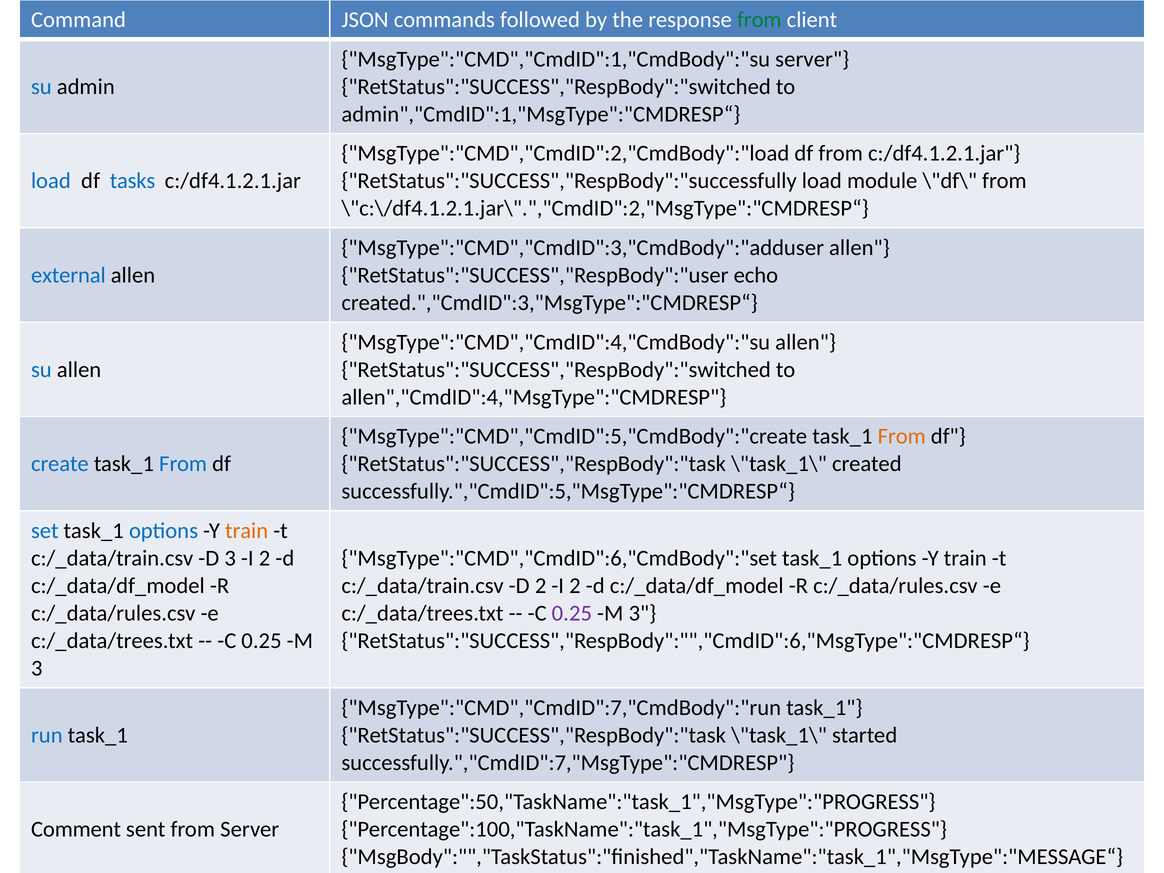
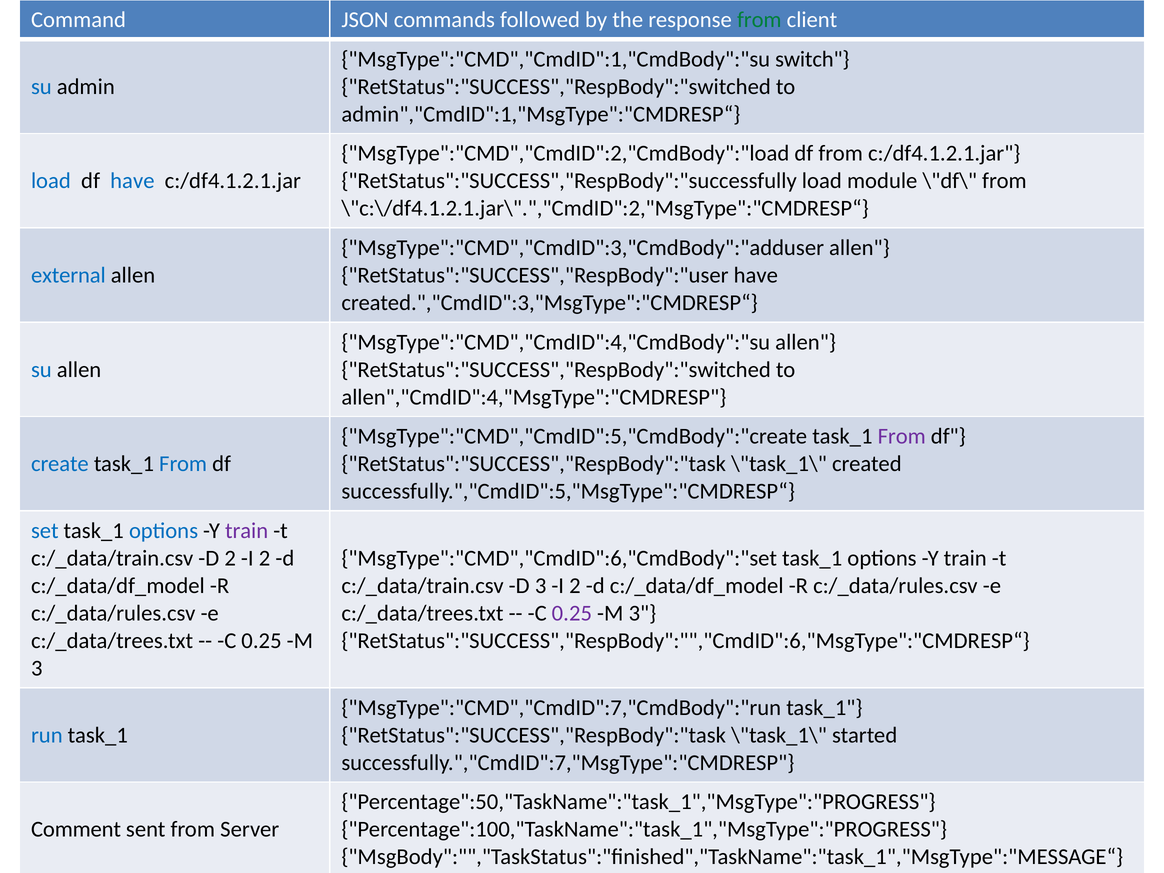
MsgType":"CMD","CmdID":1,"CmdBody":"su server: server -> switch
df tasks: tasks -> have
RetStatus":"SUCCESS","RespBody":"user echo: echo -> have
From at (902, 436) colour: orange -> purple
train at (247, 531) colour: orange -> purple
D 3: 3 -> 2
D 2: 2 -> 3
